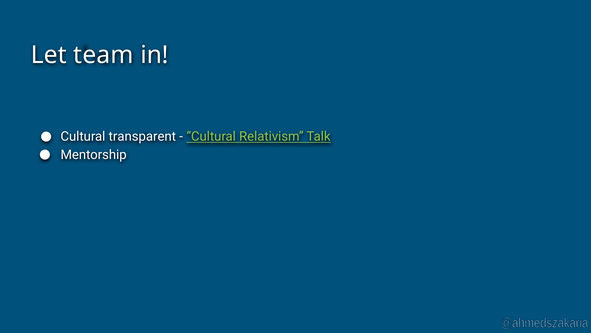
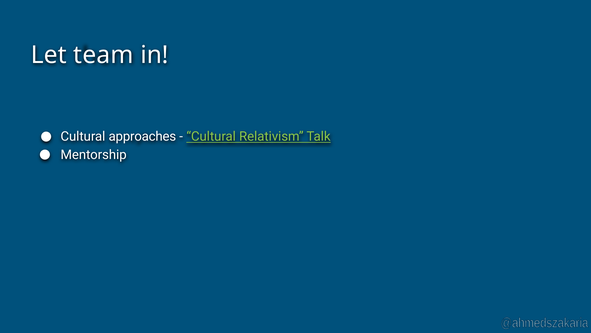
transparent: transparent -> approaches
